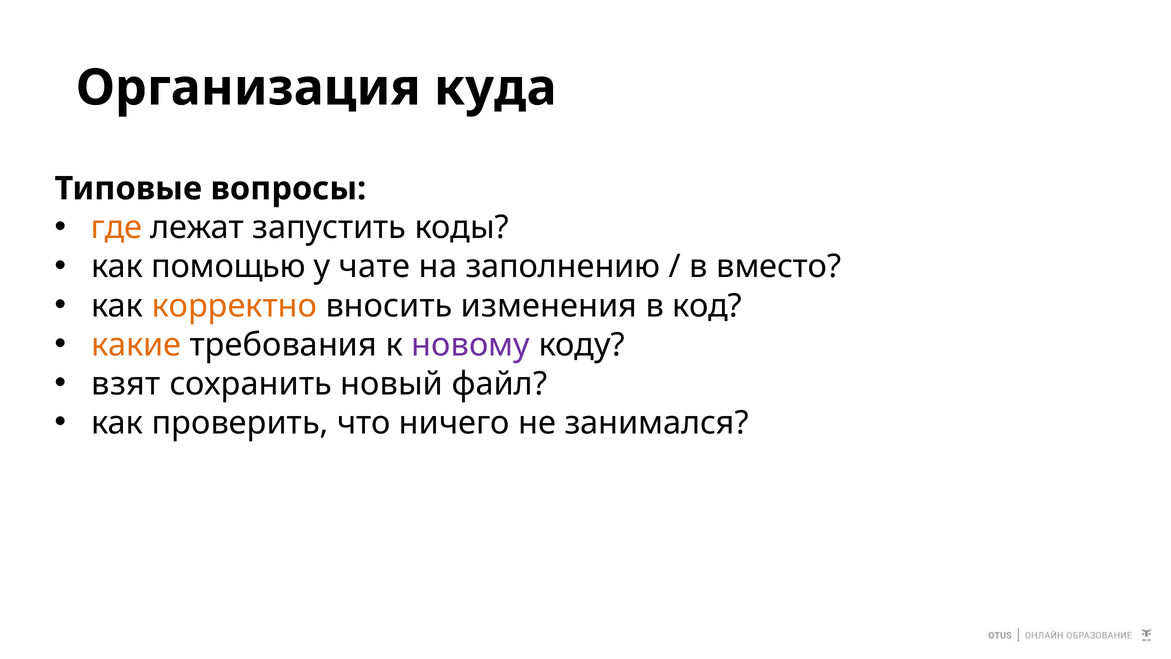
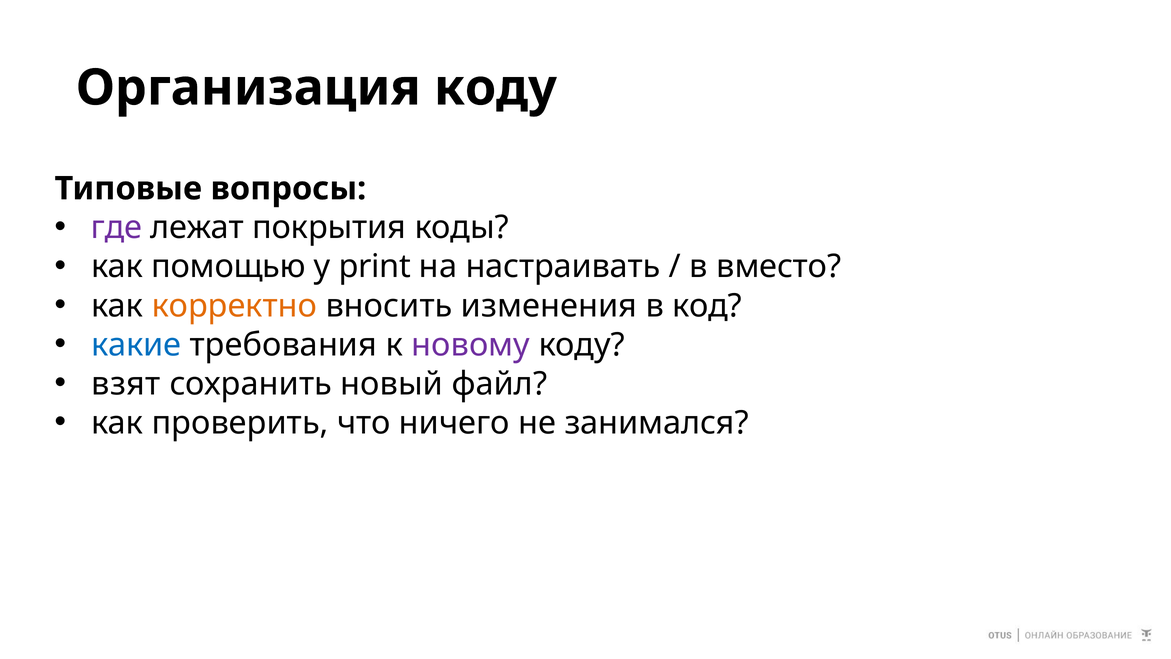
Организация куда: куда -> коду
где colour: orange -> purple
запустить: запустить -> покрытия
чате: чате -> print
заполнению: заполнению -> настраивать
какие colour: orange -> blue
